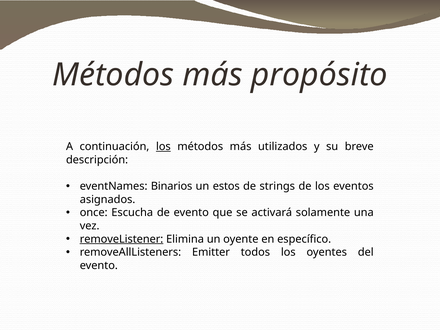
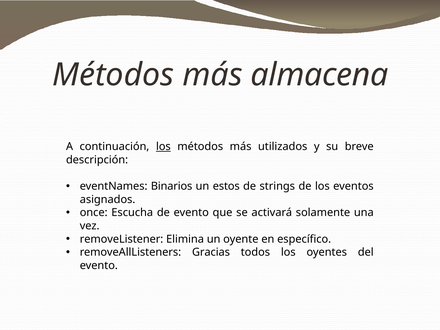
propósito: propósito -> almacena
removeListener underline: present -> none
Emitter: Emitter -> Gracias
